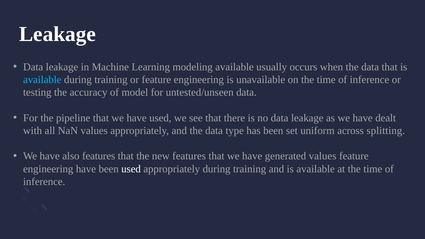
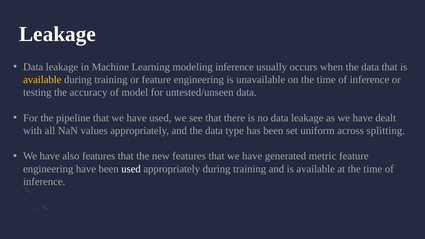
modeling available: available -> inference
available at (42, 80) colour: light blue -> yellow
generated values: values -> metric
